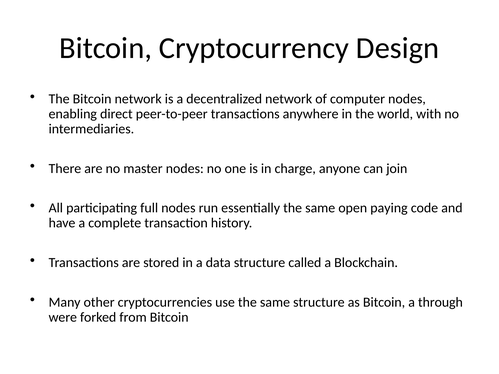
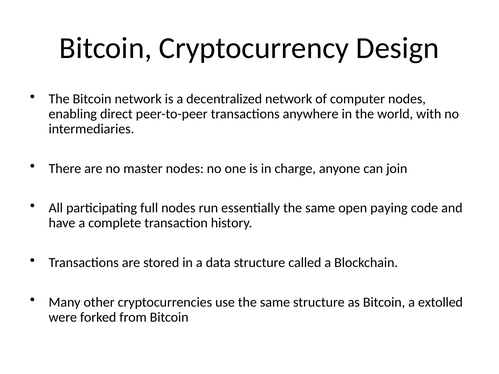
through: through -> extolled
